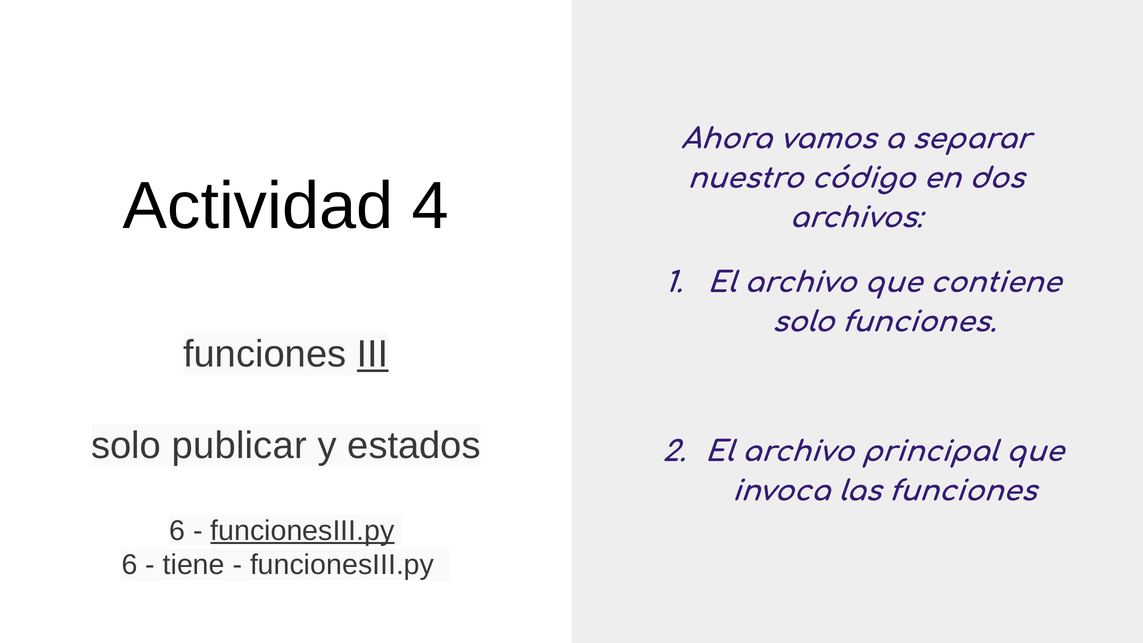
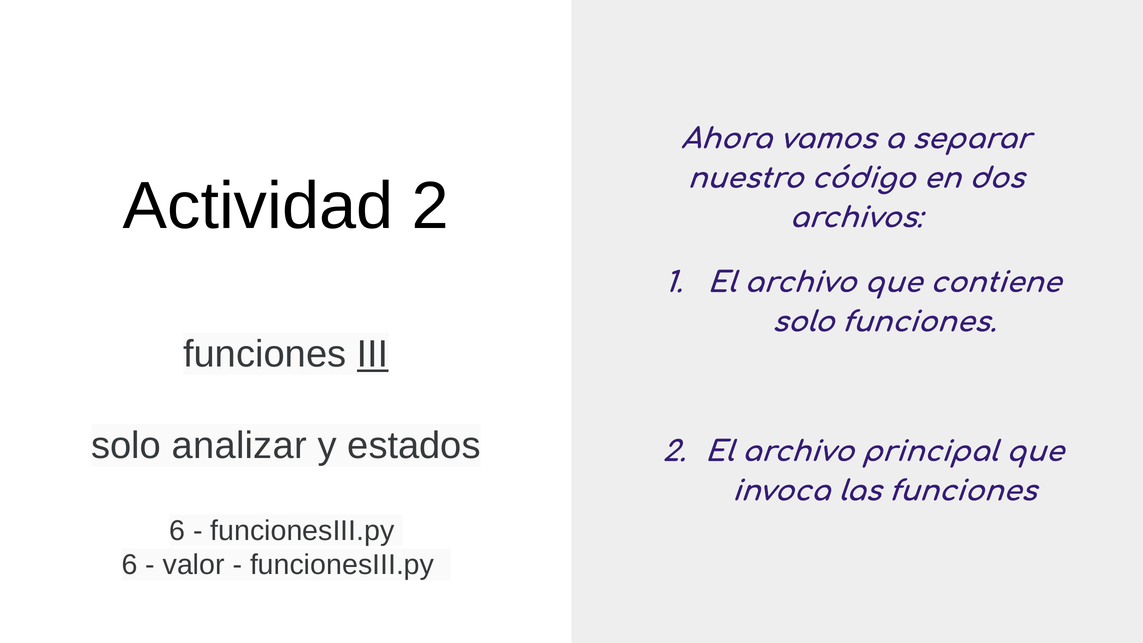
Actividad 4: 4 -> 2
publicar: publicar -> analizar
funcionesIII.py at (302, 531) underline: present -> none
tiene: tiene -> valor
